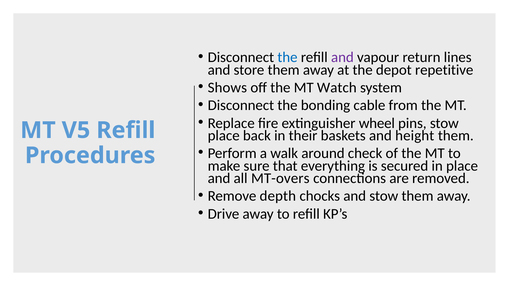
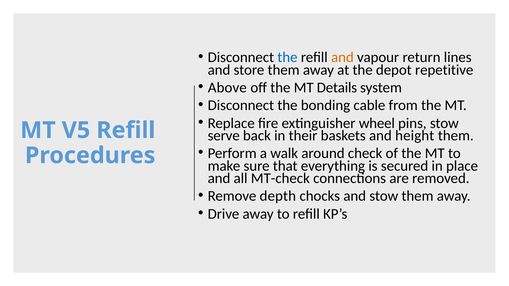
and at (342, 57) colour: purple -> orange
Shows: Shows -> Above
Watch: Watch -> Details
place at (224, 136): place -> serve
MT-overs: MT-overs -> MT-check
